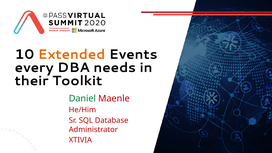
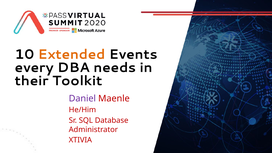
Daniel colour: green -> purple
